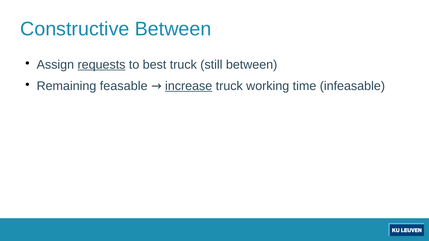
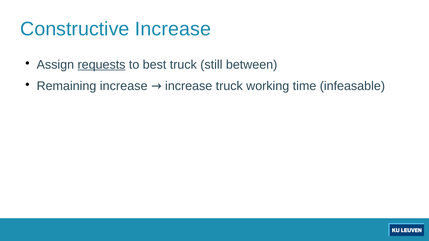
Constructive Between: Between -> Increase
Remaining feasable: feasable -> increase
increase at (189, 86) underline: present -> none
